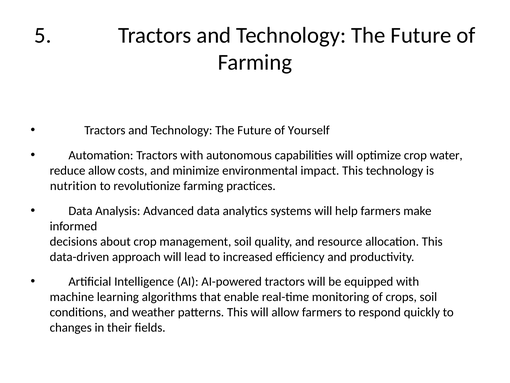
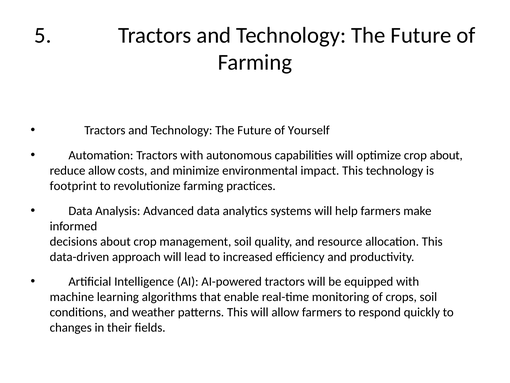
crop water: water -> about
nutrition: nutrition -> footprint
